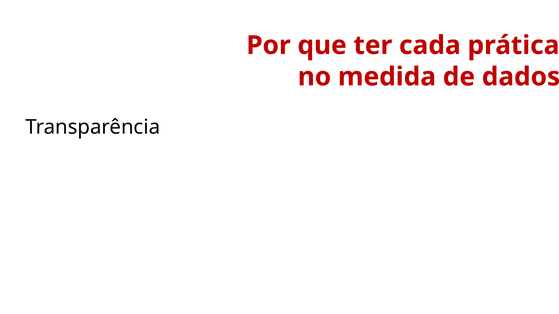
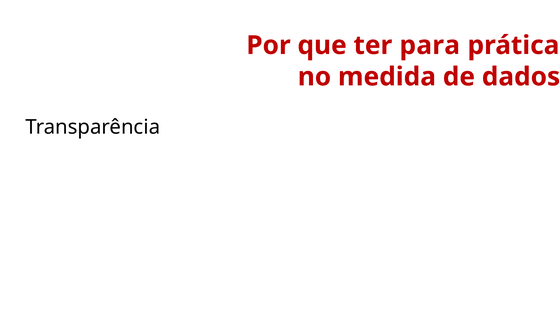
cada: cada -> para
